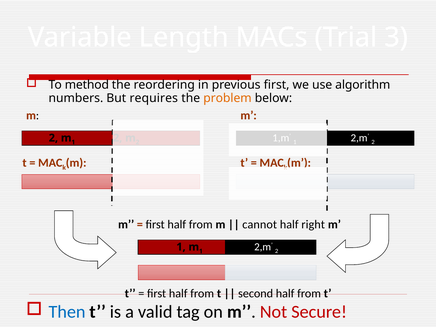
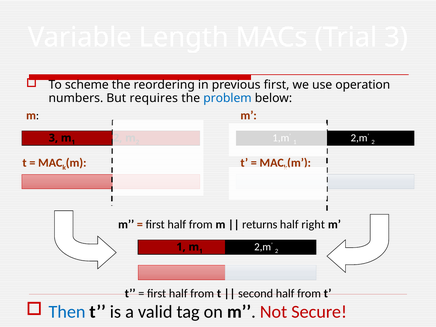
method: method -> scheme
algorithm: algorithm -> operation
problem colour: orange -> blue
2 at (53, 138): 2 -> 3
cannot: cannot -> returns
